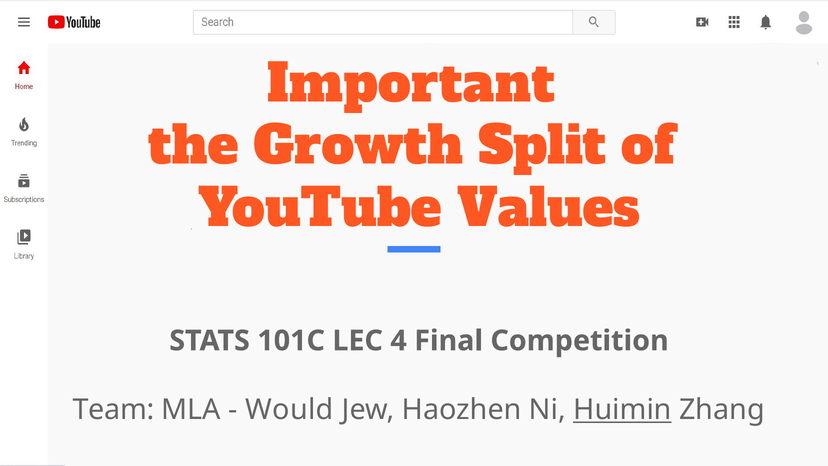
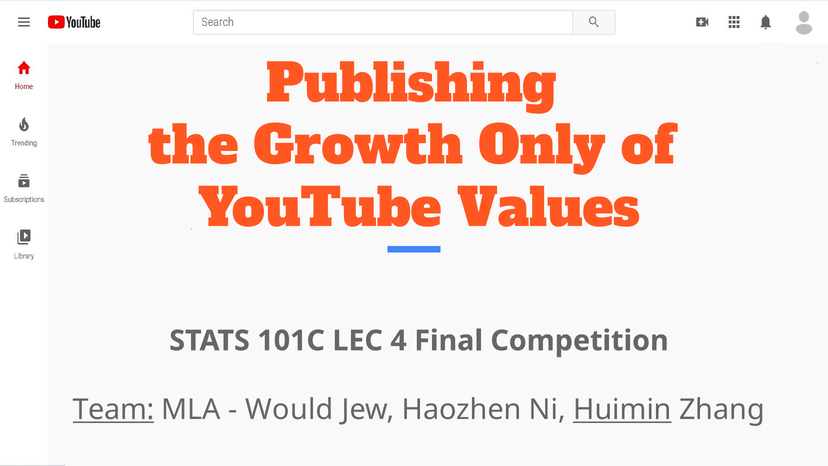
Important: Important -> Publishing
Split: Split -> Only
Team underline: none -> present
